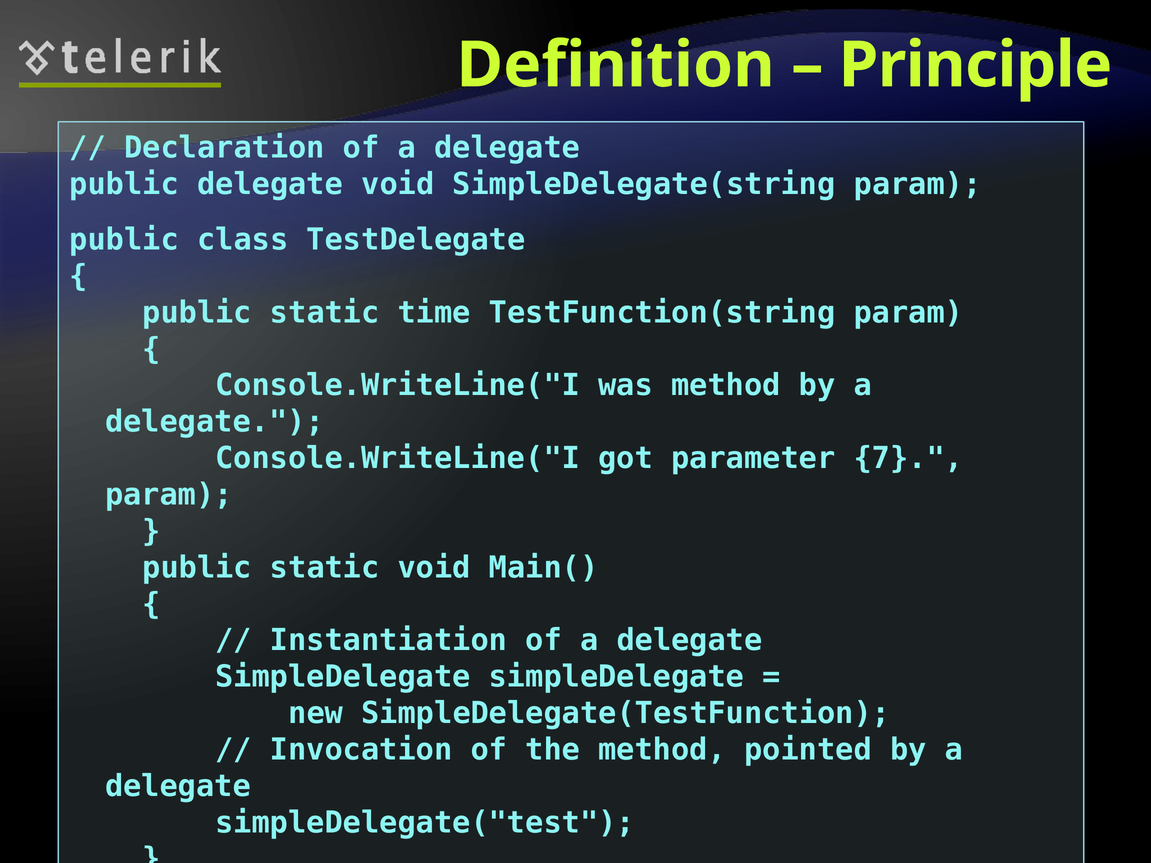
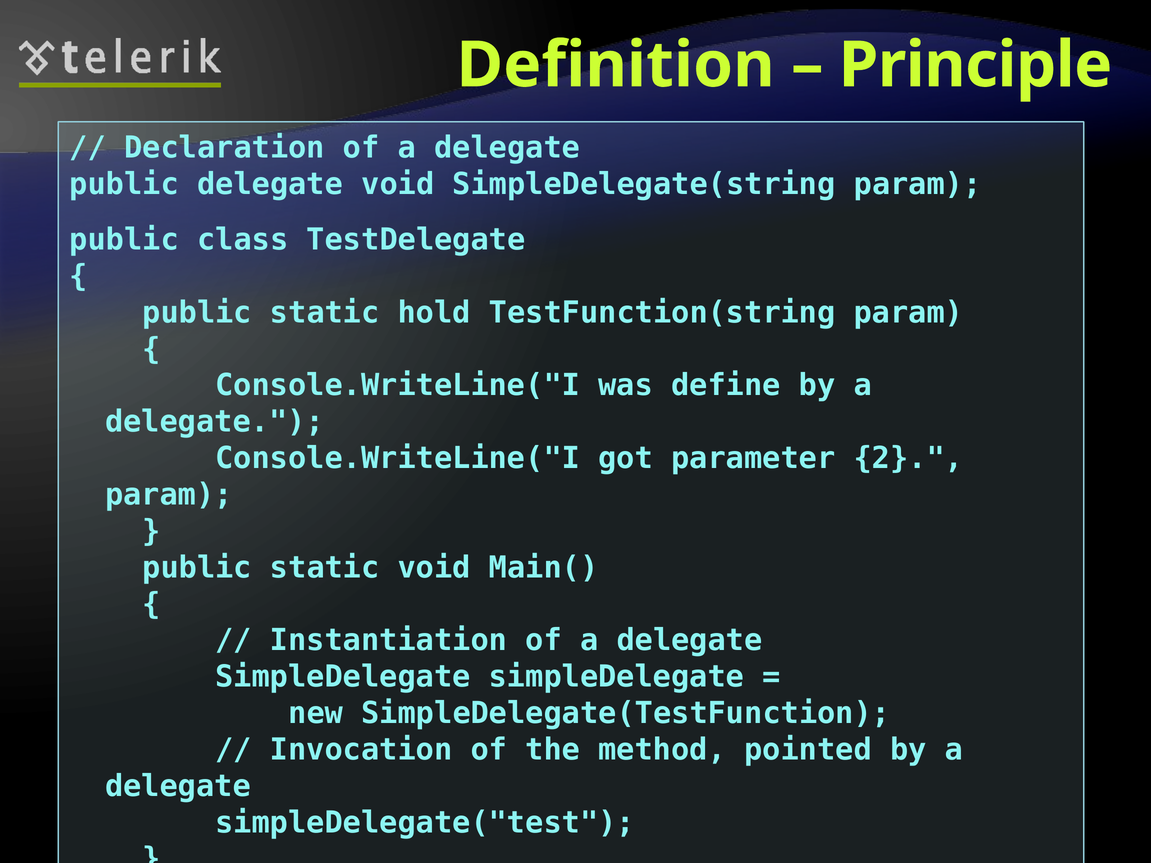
time: time -> hold
was method: method -> define
7: 7 -> 2
